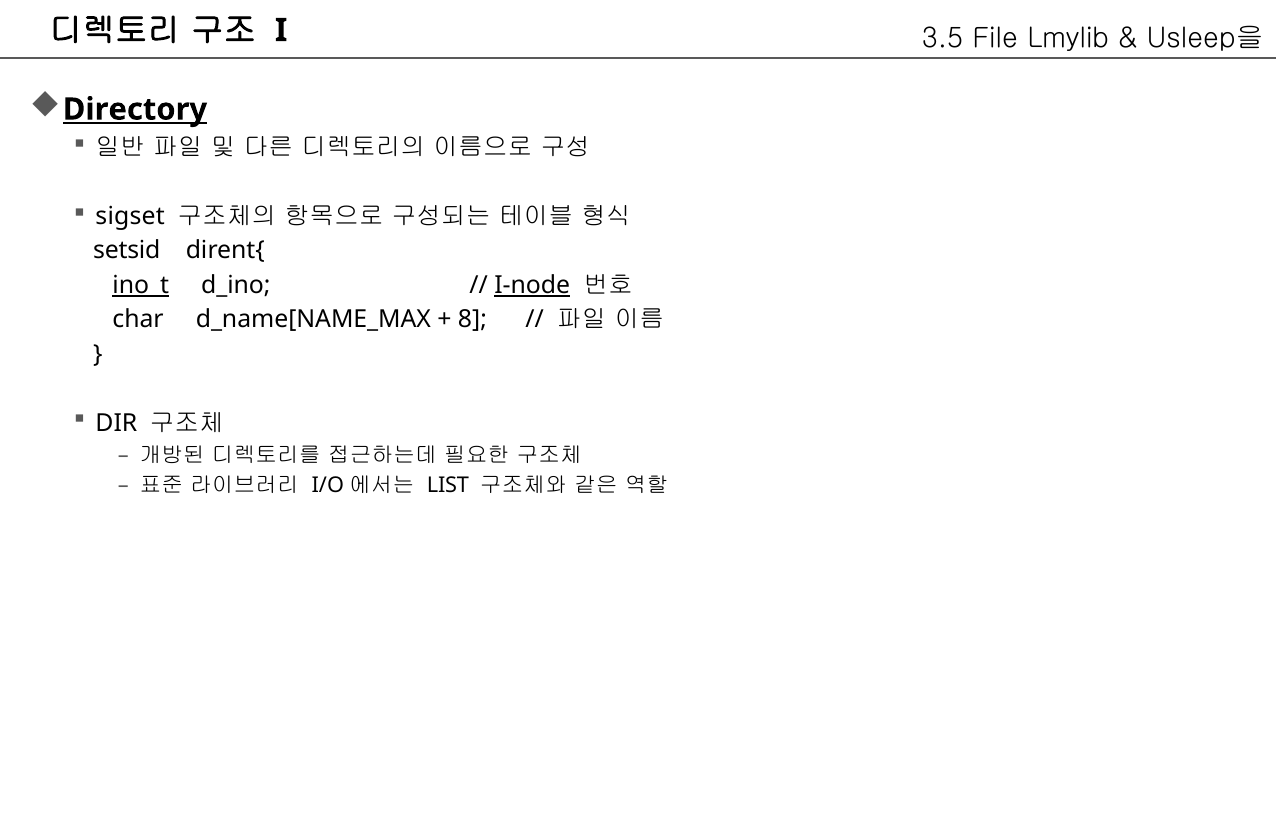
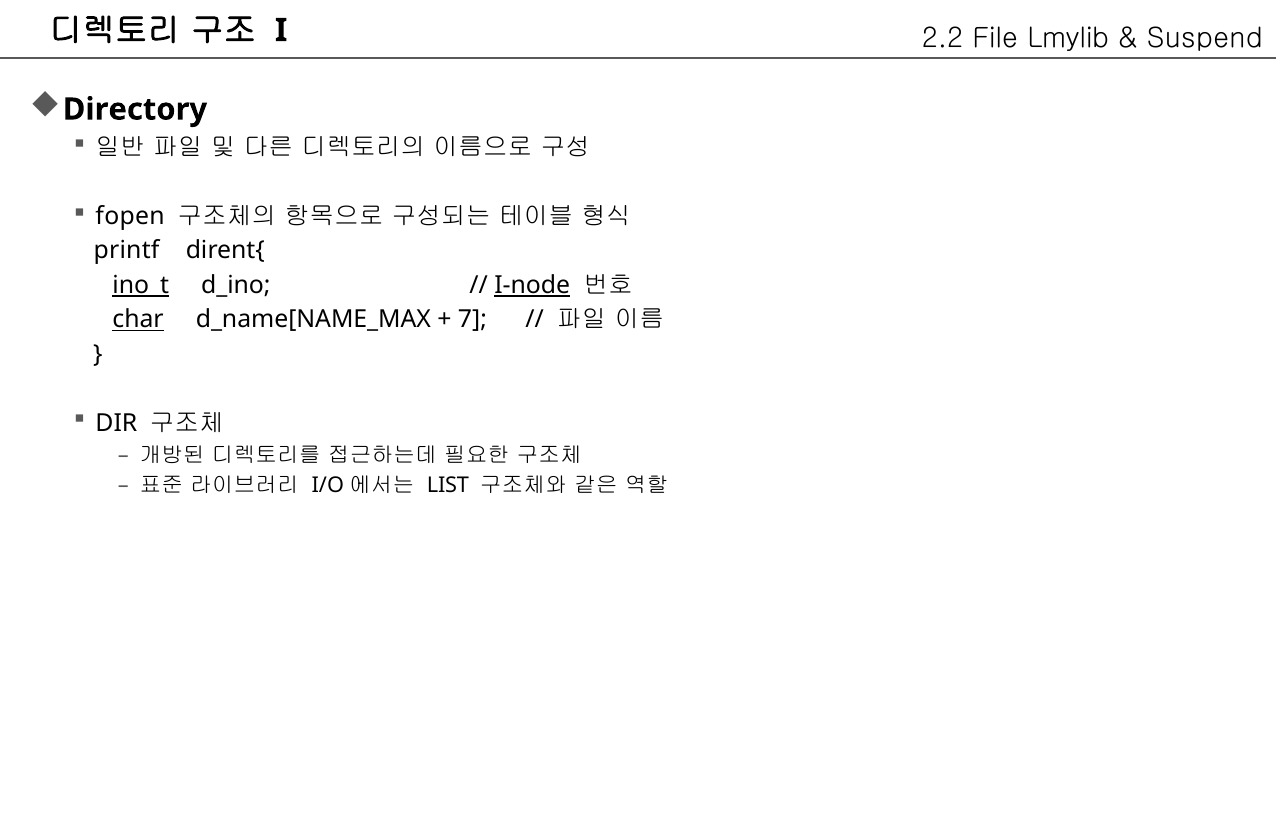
3.5: 3.5 -> 2.2
Usleep을: Usleep을 -> Suspend
Directory underline: present -> none
sigset: sigset -> fopen
setsid: setsid -> printf
char underline: none -> present
8: 8 -> 7
